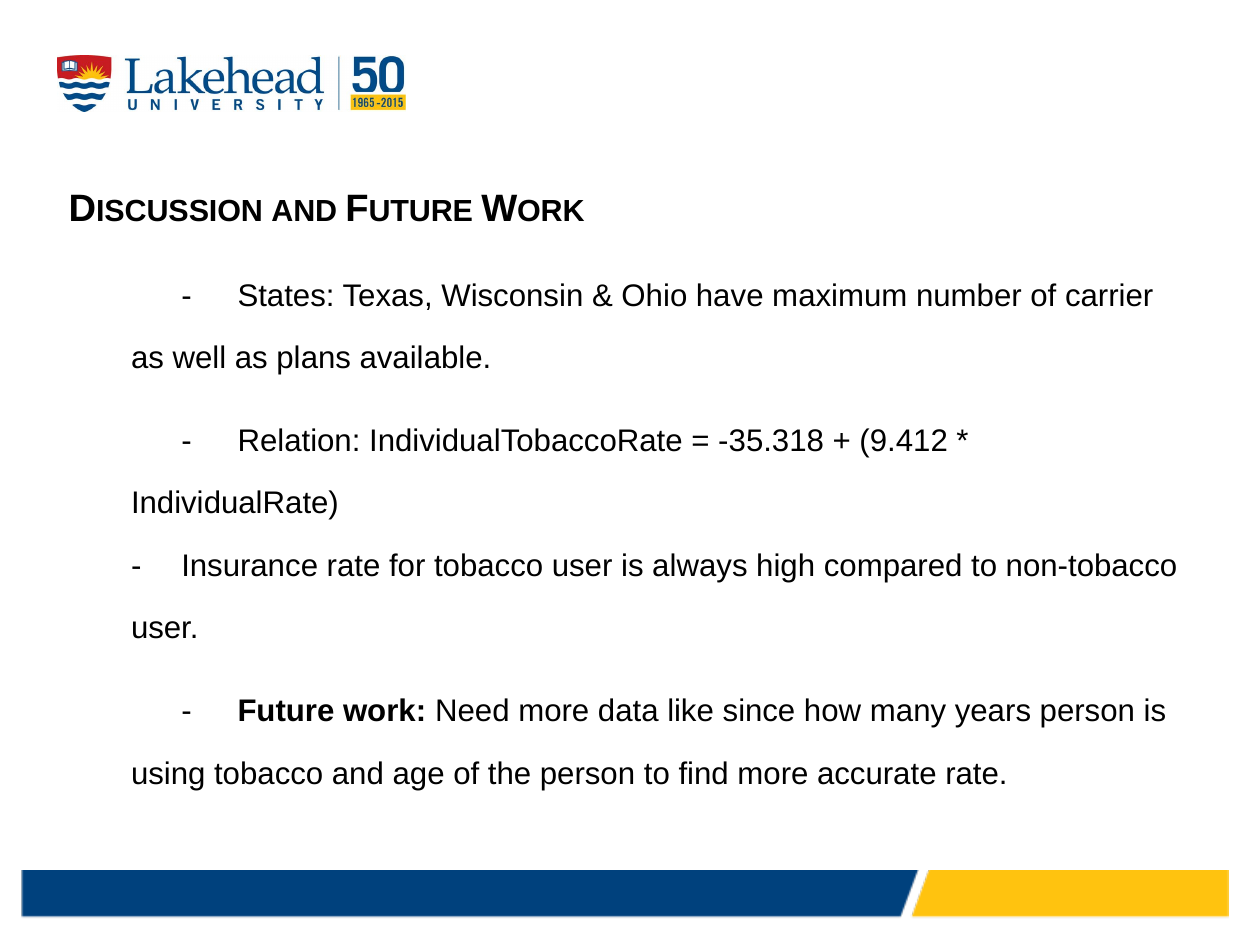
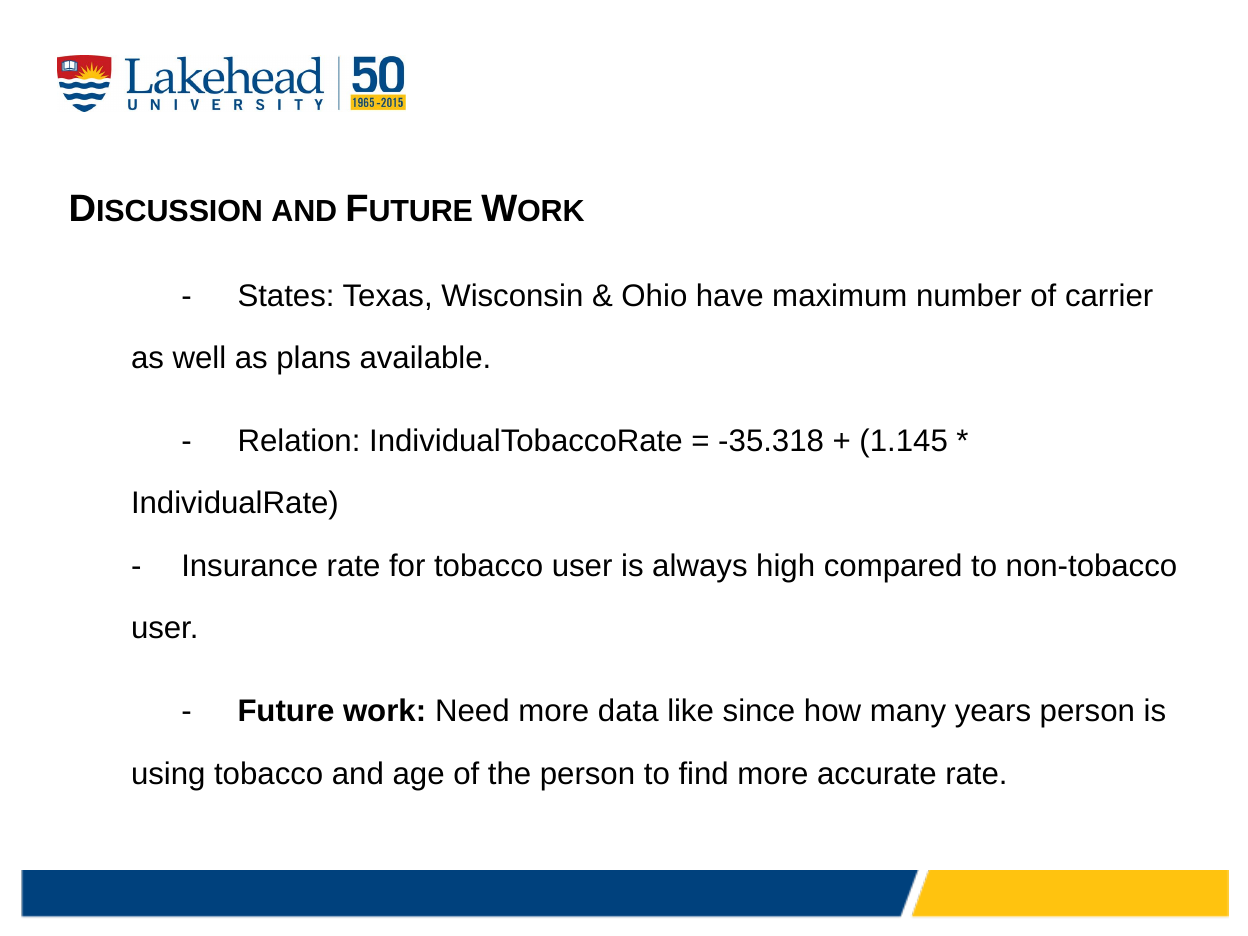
9.412: 9.412 -> 1.145
